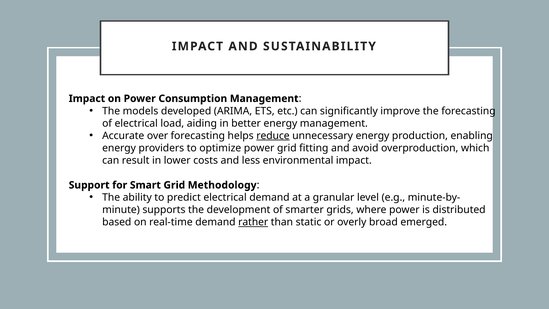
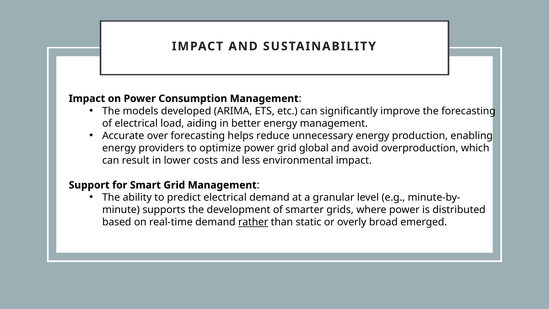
reduce underline: present -> none
fitting: fitting -> global
Grid Methodology: Methodology -> Management
